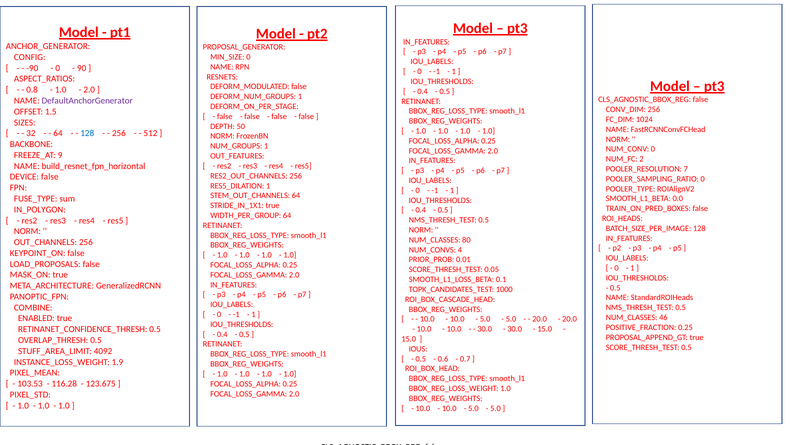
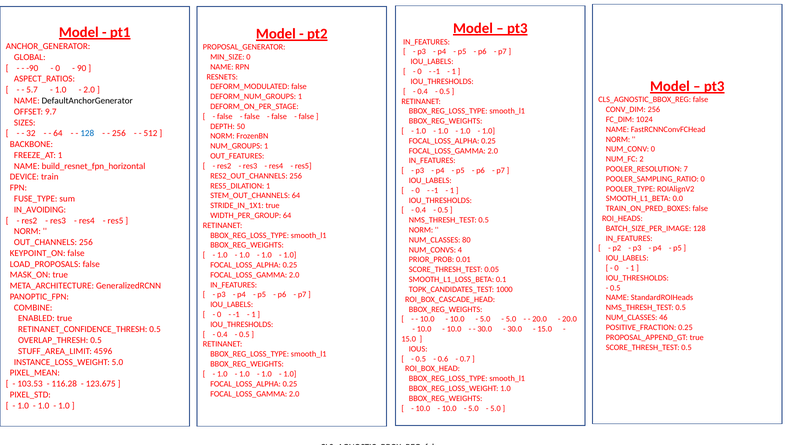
CONFIG: CONFIG -> GLOBAL
0.8: 0.8 -> 5.7
DefaultAnchorGenerator colour: purple -> black
1.5: 1.5 -> 9.7
FREEZE_AT 9: 9 -> 1
DEVICE false: false -> train
IN_POLYGON: IN_POLYGON -> IN_AVOIDING
4092: 4092 -> 4596
INSTANCE_LOSS_WEIGHT 1.9: 1.9 -> 5.0
